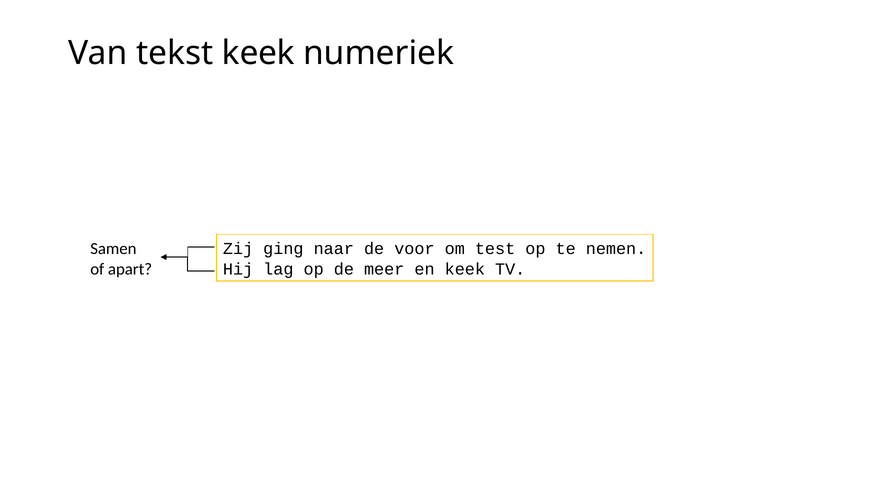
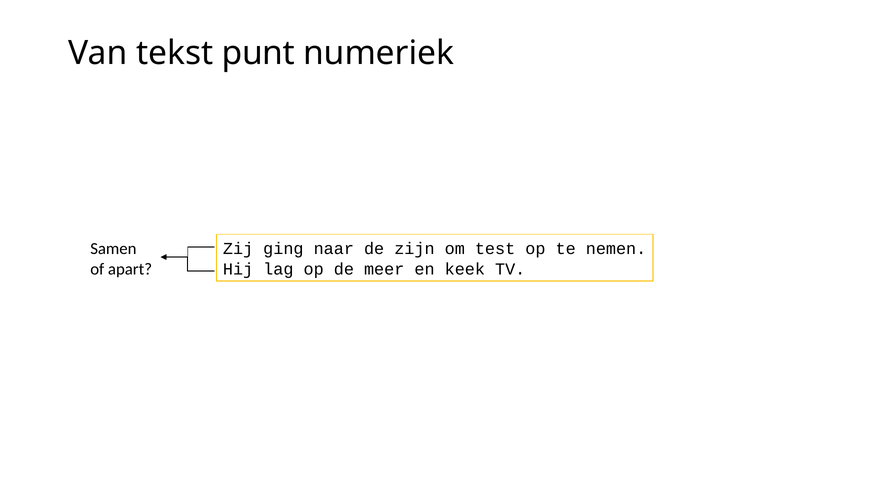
tekst keek: keek -> punt
voor: voor -> zijn
